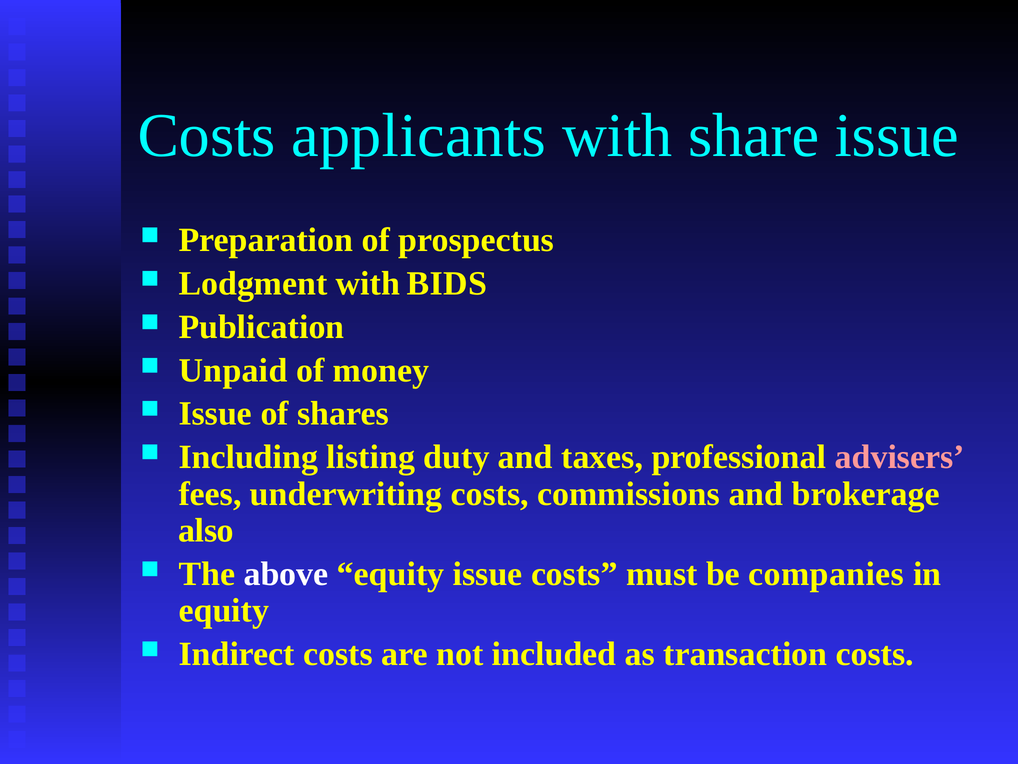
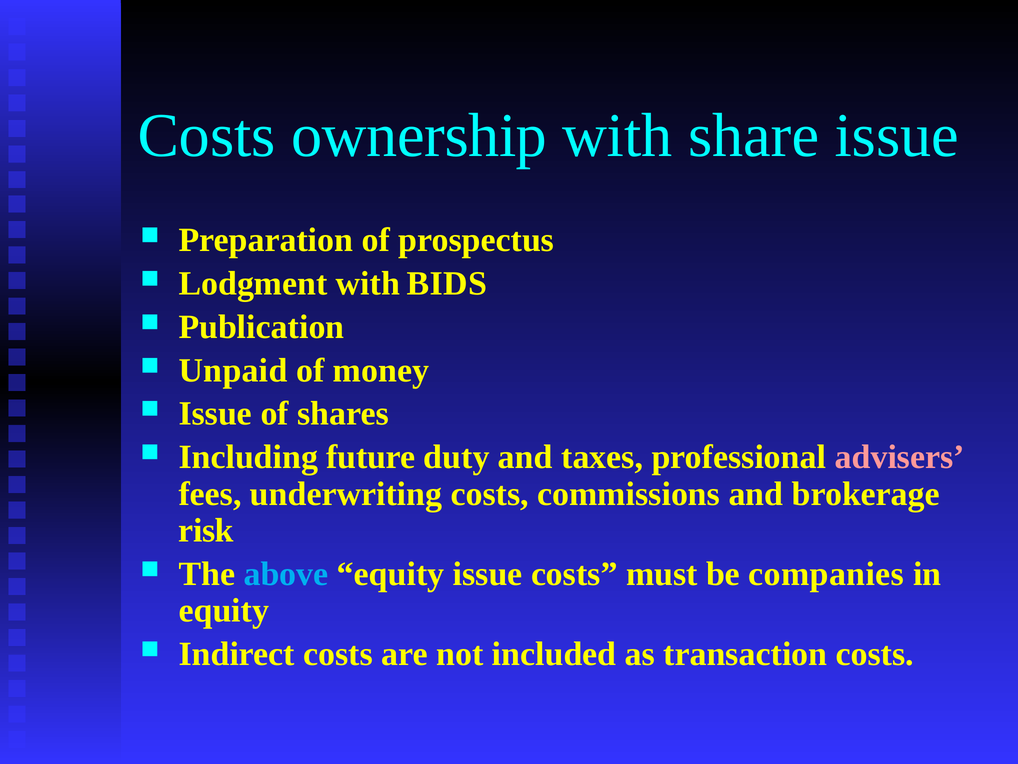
applicants: applicants -> ownership
listing: listing -> future
also: also -> risk
above colour: white -> light blue
